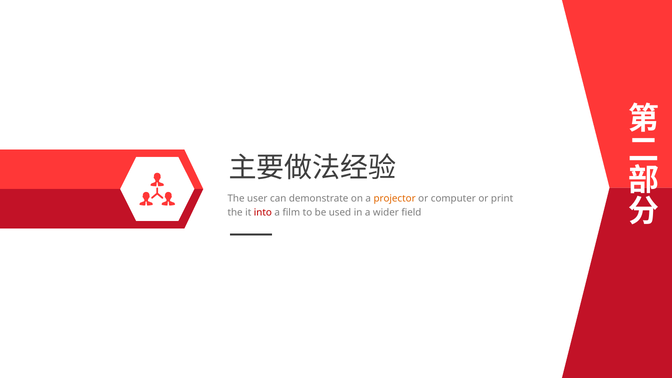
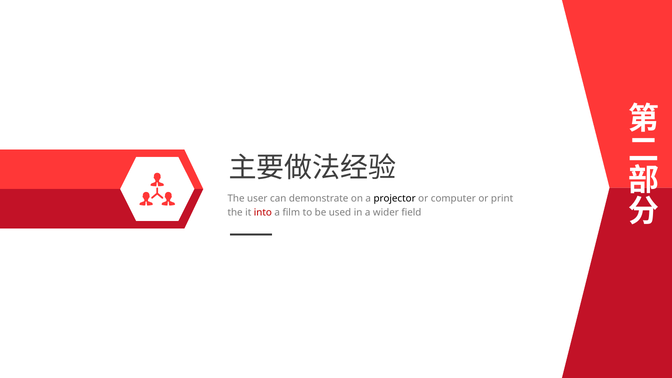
projector colour: orange -> black
